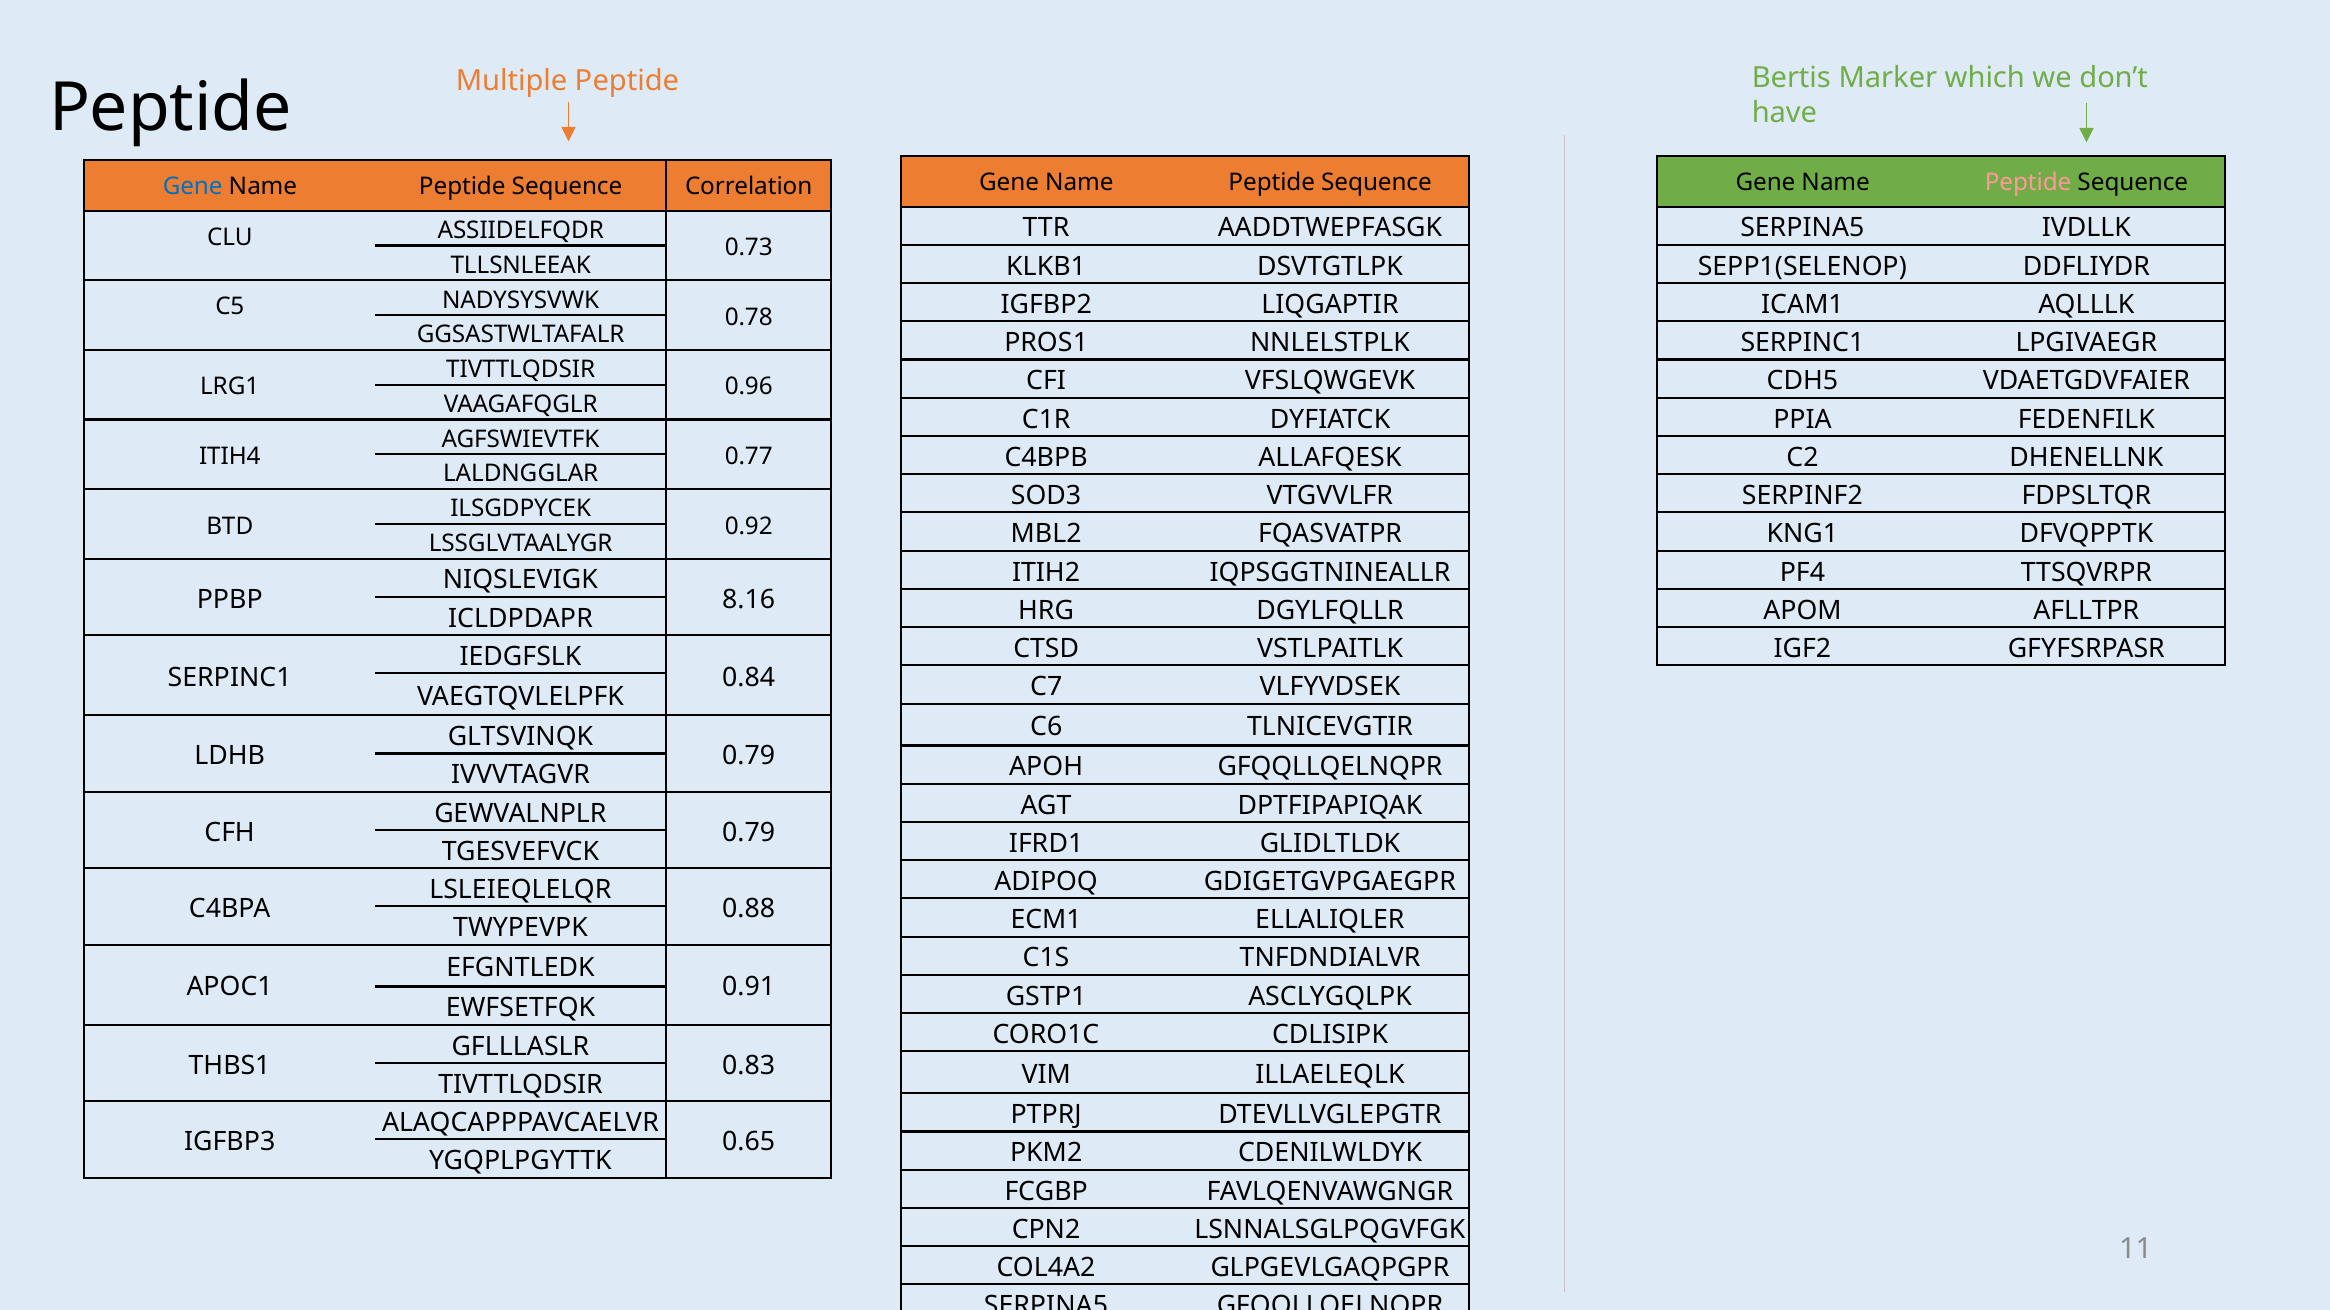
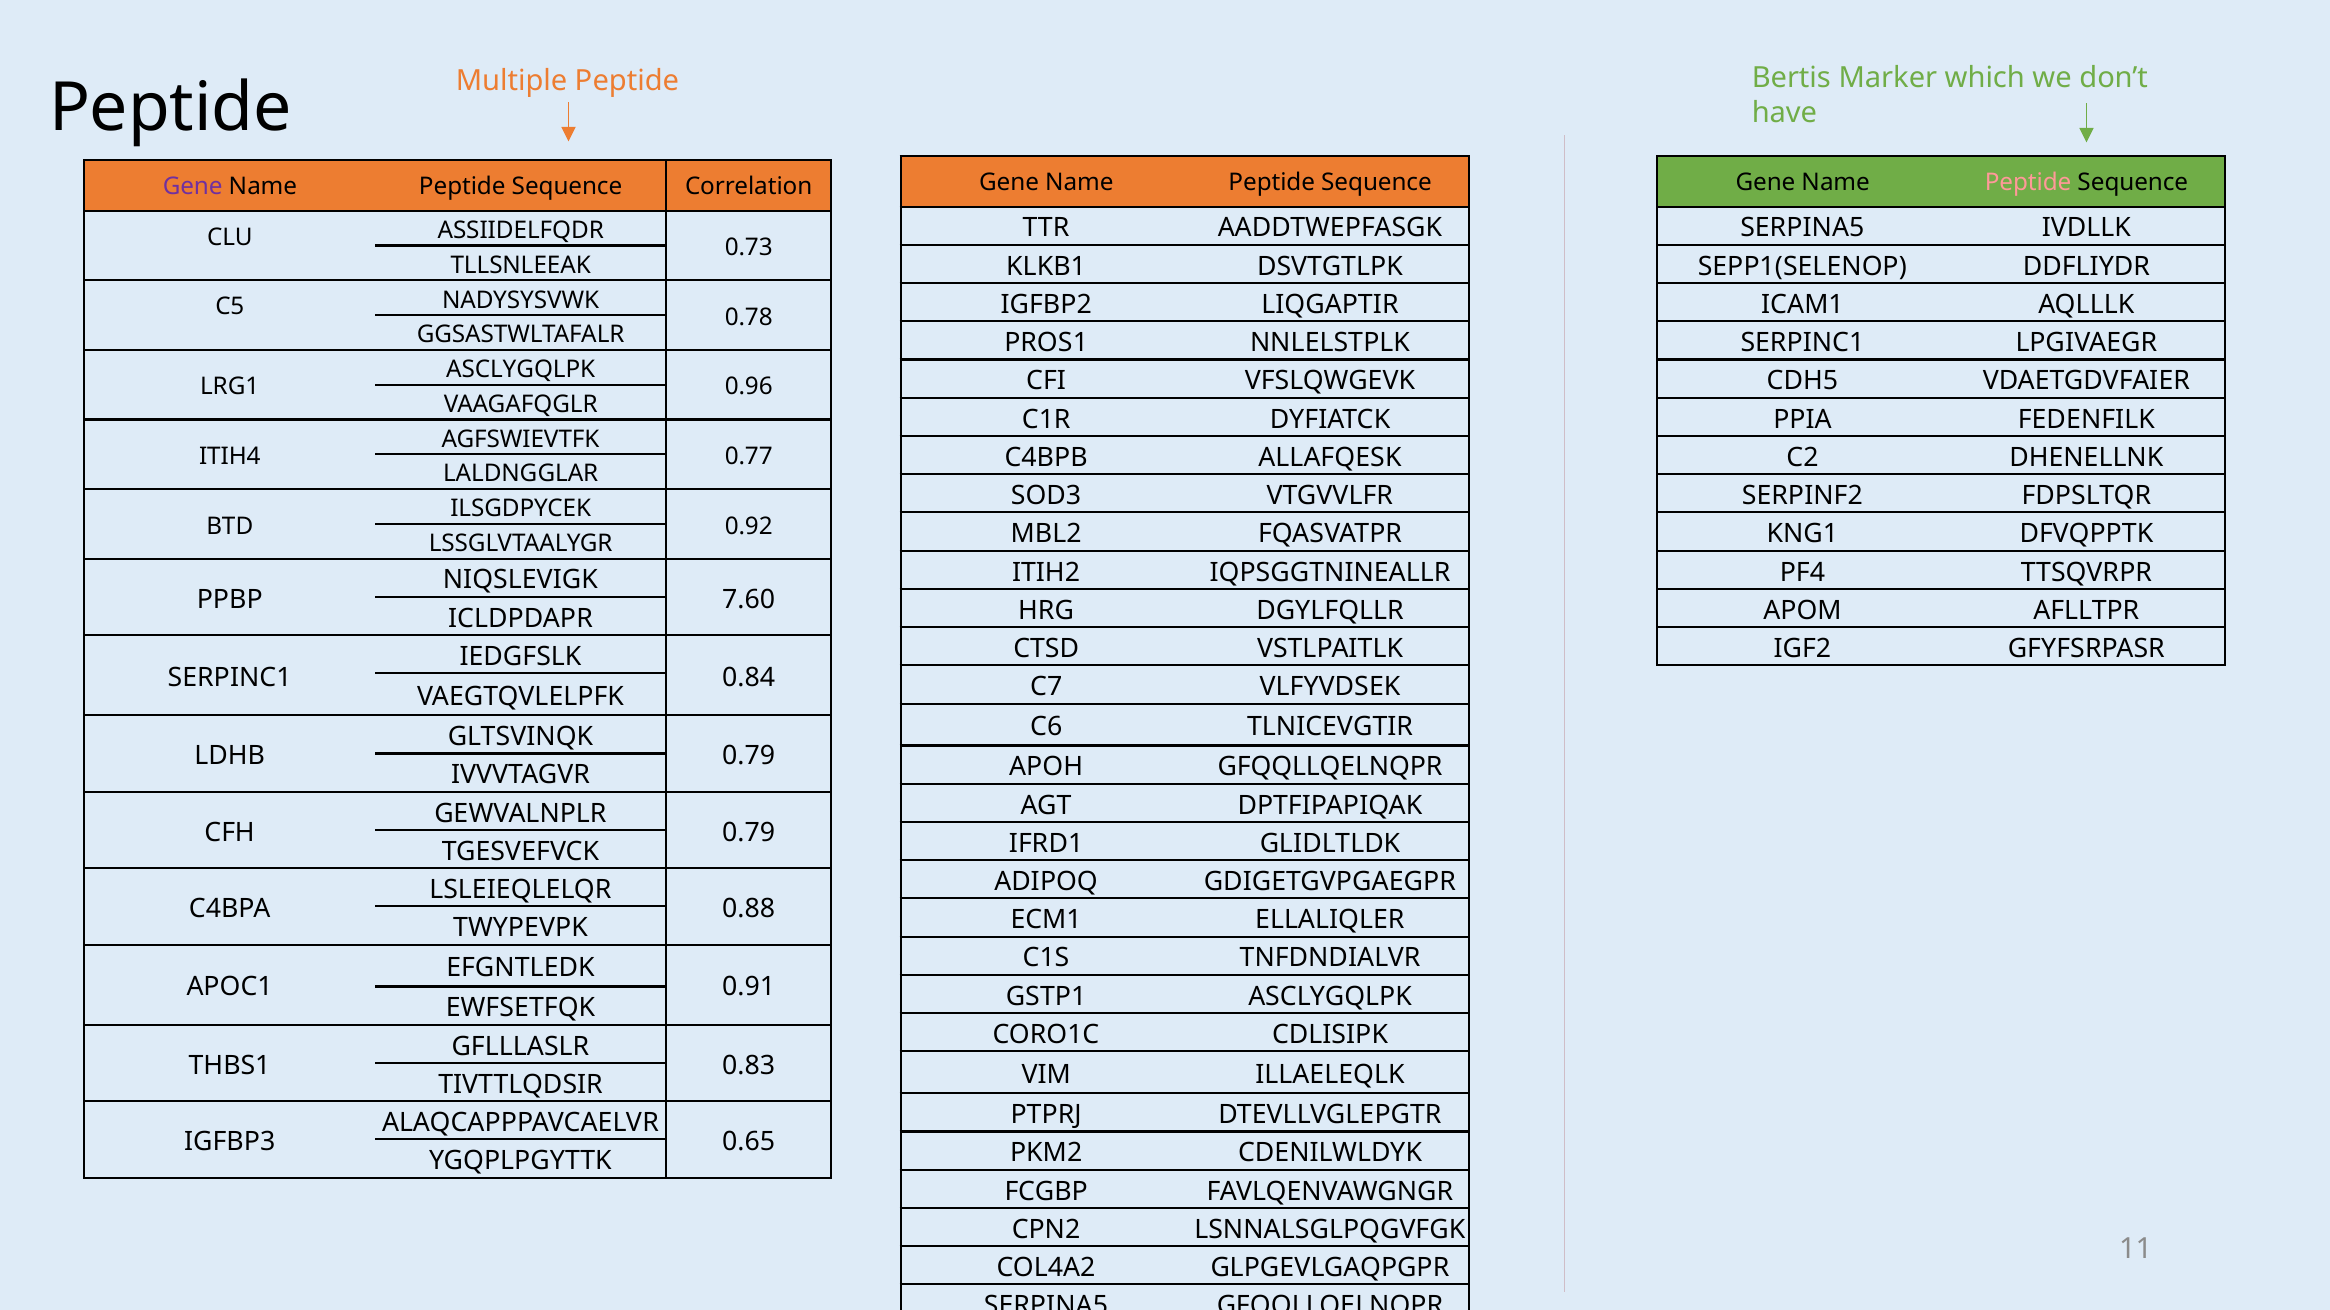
Gene at (193, 187) colour: blue -> purple
TIVTTLQDSIR at (521, 370): TIVTTLQDSIR -> ASCLYGQLPK
8.16: 8.16 -> 7.60
